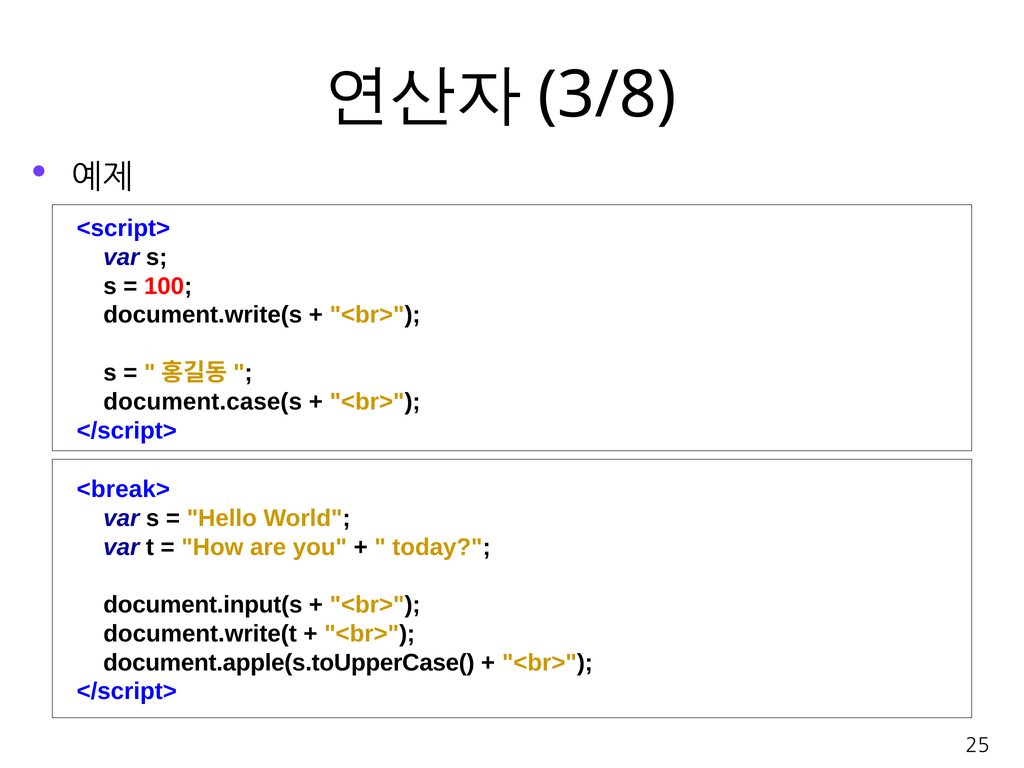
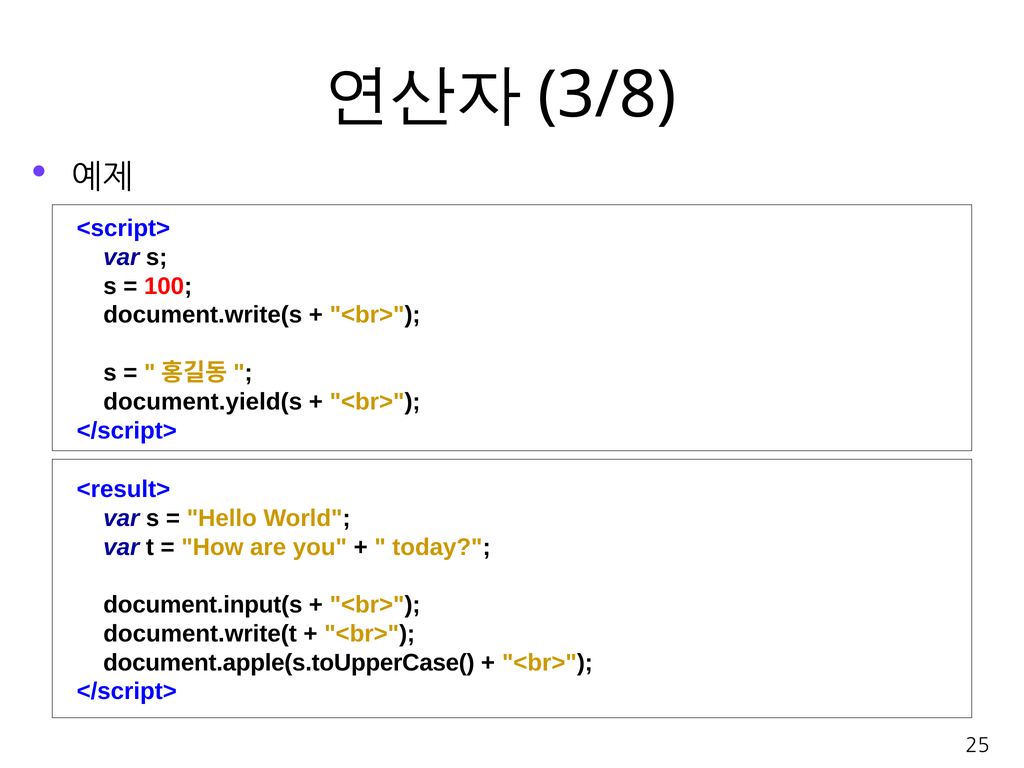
document.case(s: document.case(s -> document.yield(s
<break>: <break> -> <result>
